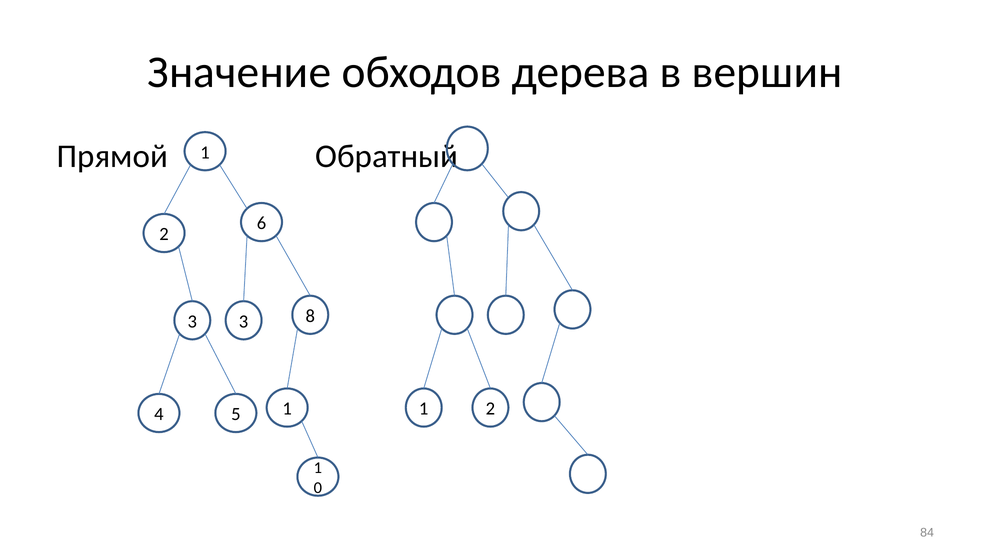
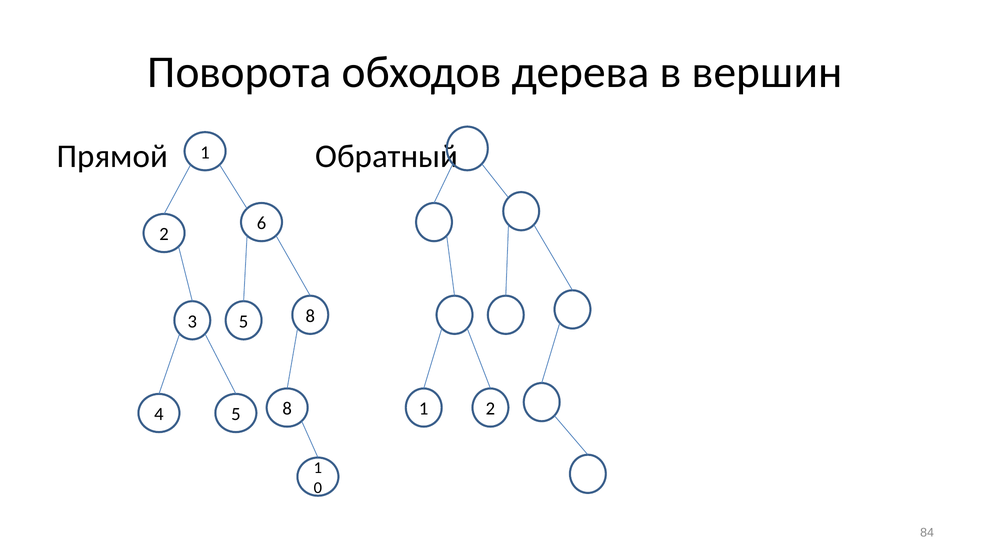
Значение: Значение -> Поворота
3 at (244, 321): 3 -> 5
4 1: 1 -> 8
